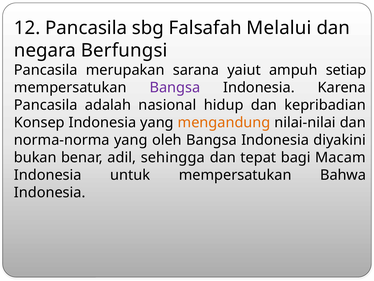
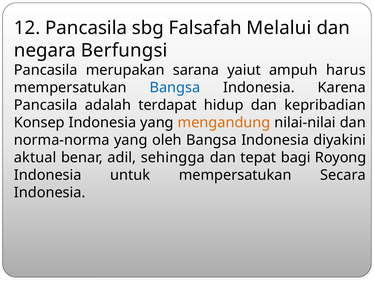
setiap: setiap -> harus
Bangsa at (175, 88) colour: purple -> blue
nasional: nasional -> terdapat
bukan: bukan -> aktual
Macam: Macam -> Royong
Bahwa: Bahwa -> Secara
